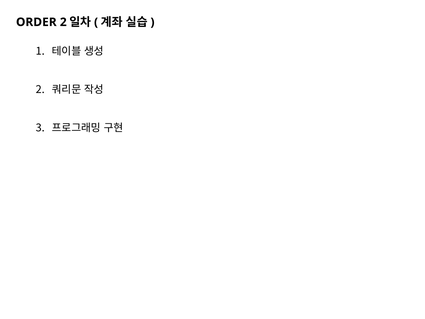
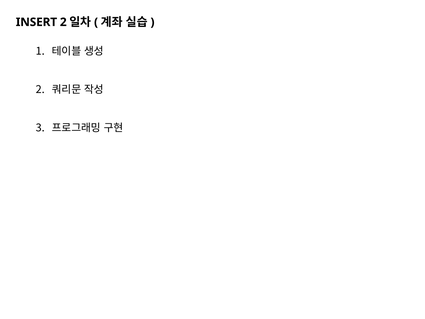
ORDER: ORDER -> INSERT
